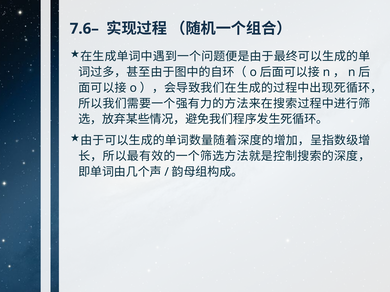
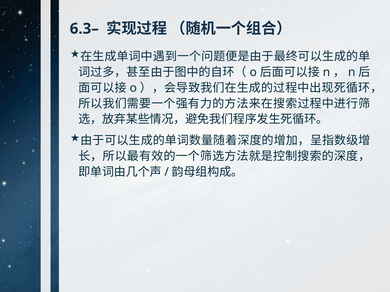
7.6–: 7.6– -> 6.3–
